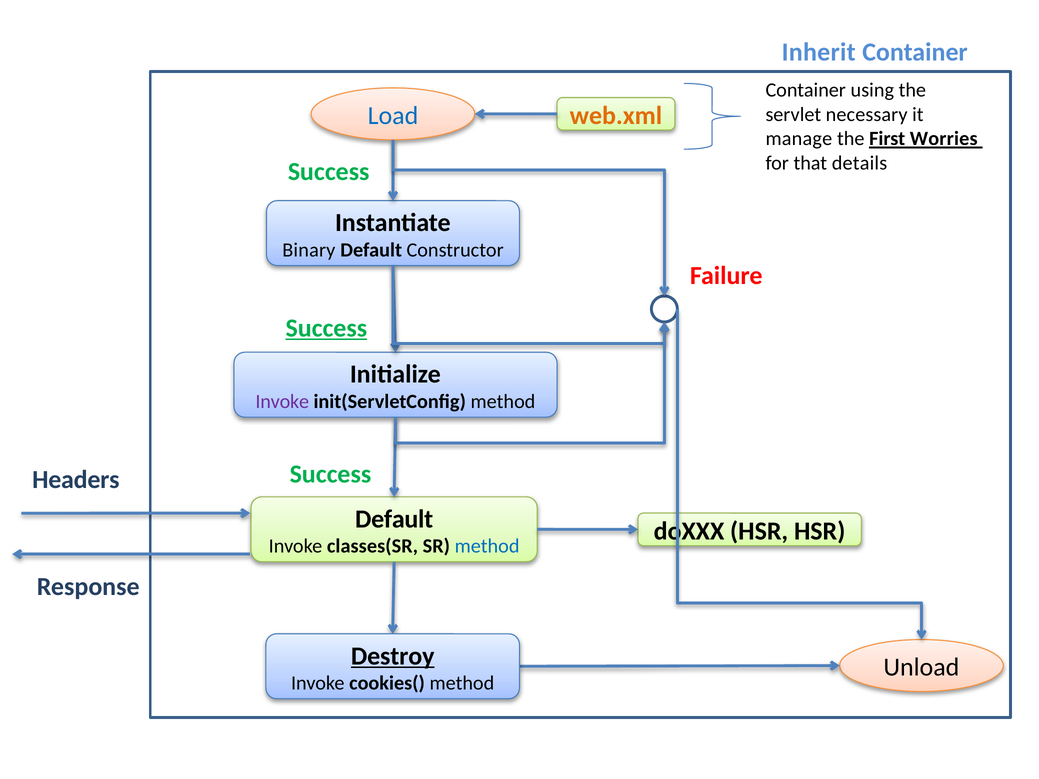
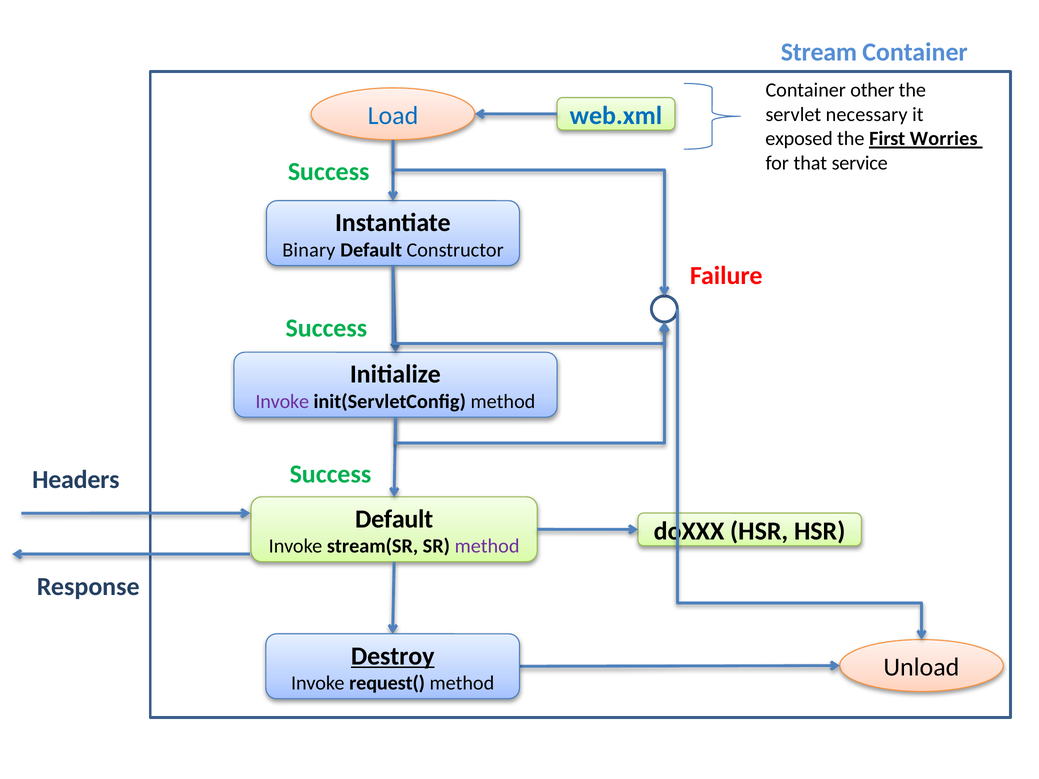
Inherit: Inherit -> Stream
using: using -> other
web.xml colour: orange -> blue
manage: manage -> exposed
details: details -> service
Success at (326, 328) underline: present -> none
classes(SR: classes(SR -> stream(SR
method at (487, 546) colour: blue -> purple
cookies(: cookies( -> request(
